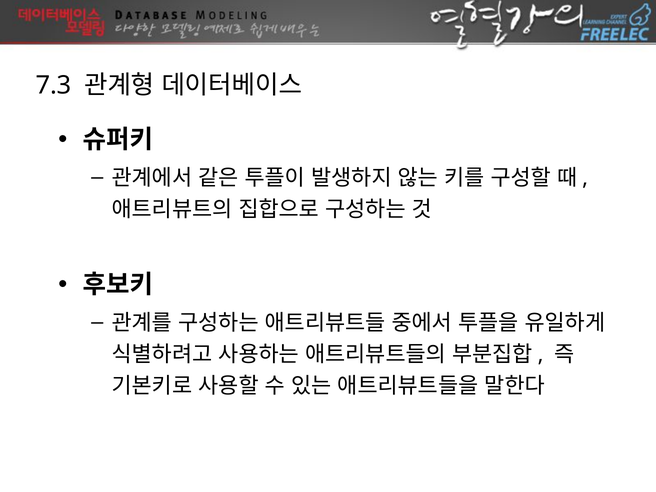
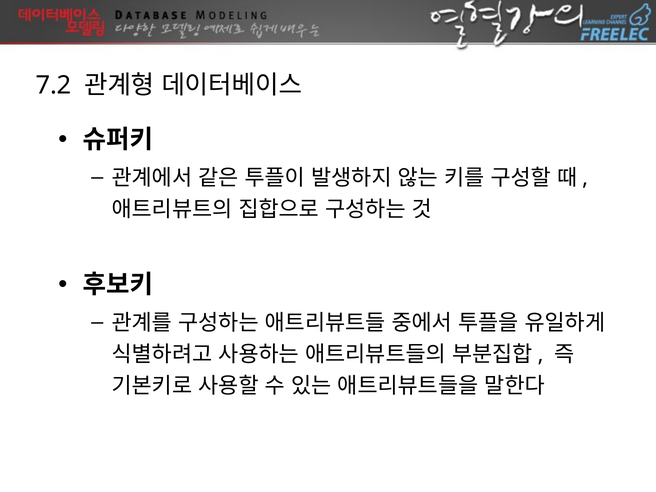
7.3: 7.3 -> 7.2
